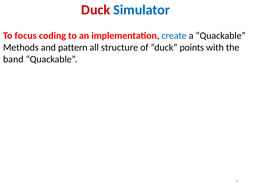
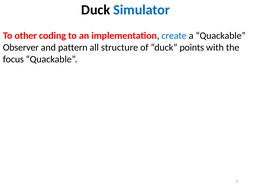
Duck at (96, 10) colour: red -> black
focus: focus -> other
Methods: Methods -> Observer
band: band -> focus
